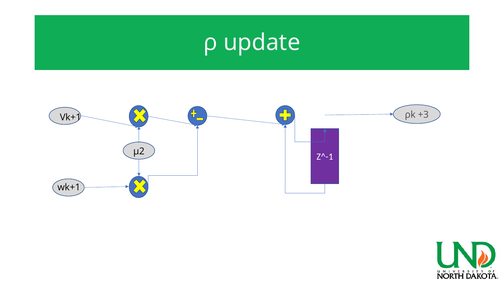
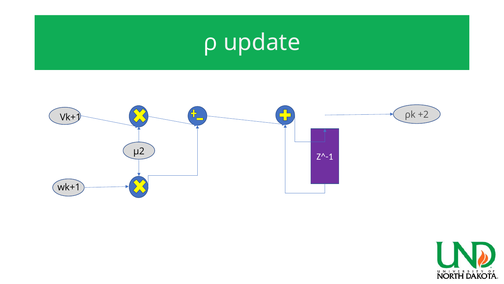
+3: +3 -> +2
